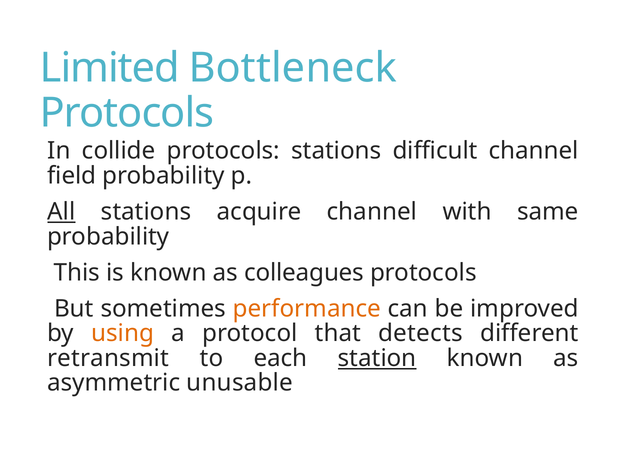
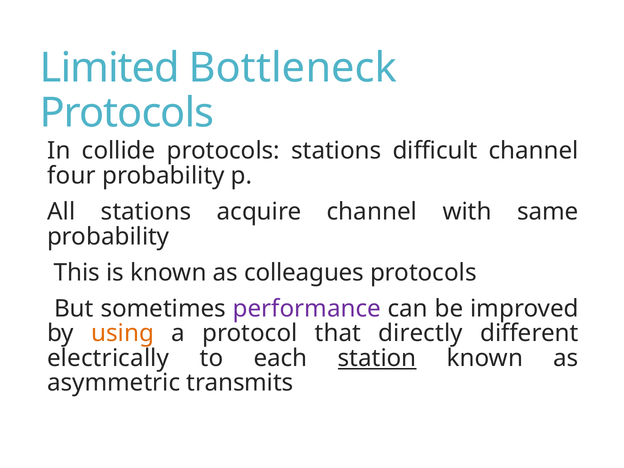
field: field -> four
All underline: present -> none
performance colour: orange -> purple
detects: detects -> directly
retransmit: retransmit -> electrically
unusable: unusable -> transmits
